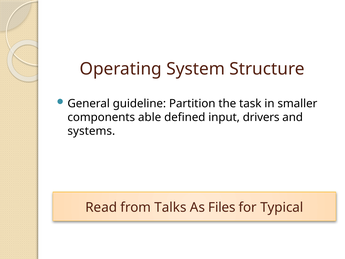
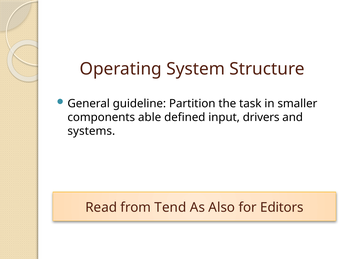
Talks: Talks -> Tend
Files: Files -> Also
Typical: Typical -> Editors
